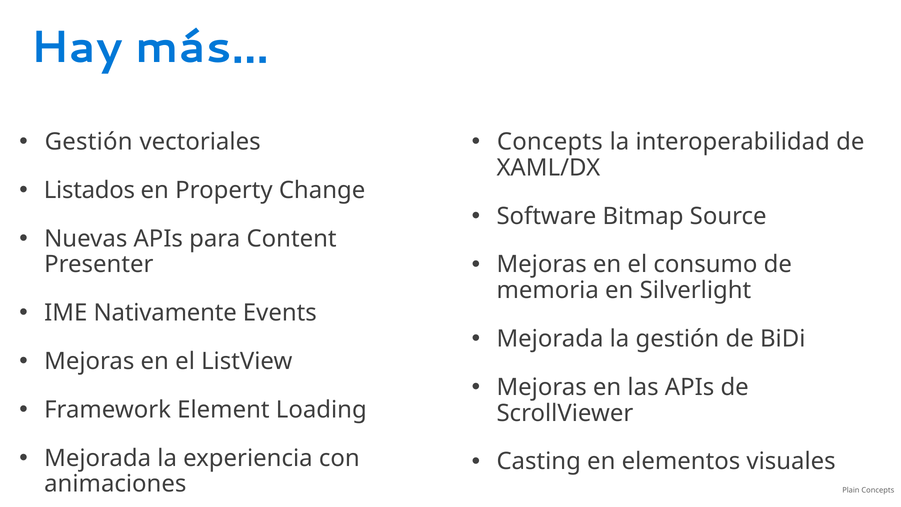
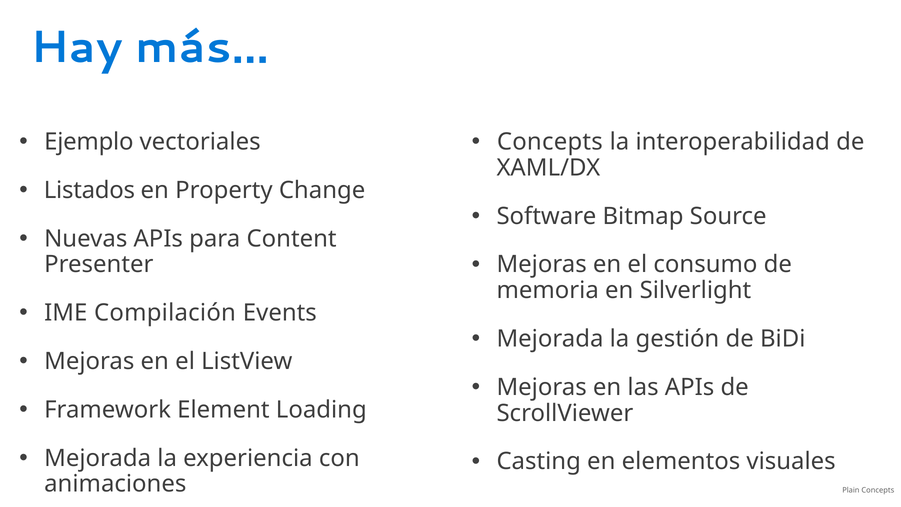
Gestión at (89, 142): Gestión -> Ejemplo
Nativamente: Nativamente -> Compilación
